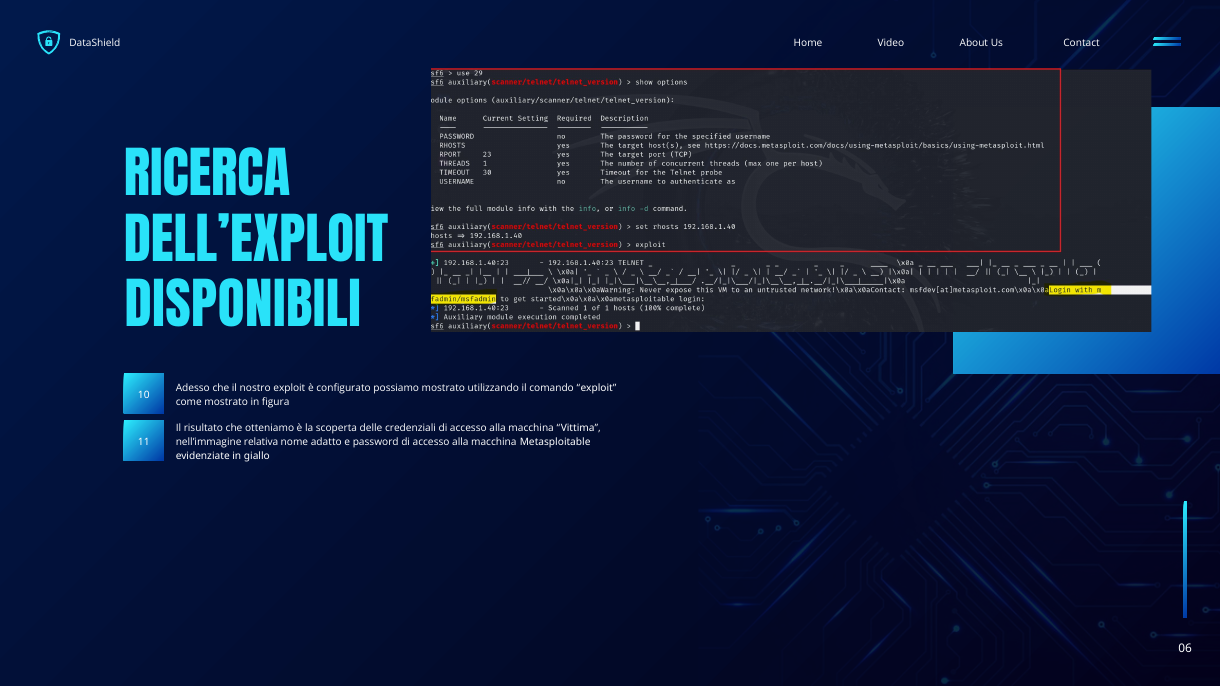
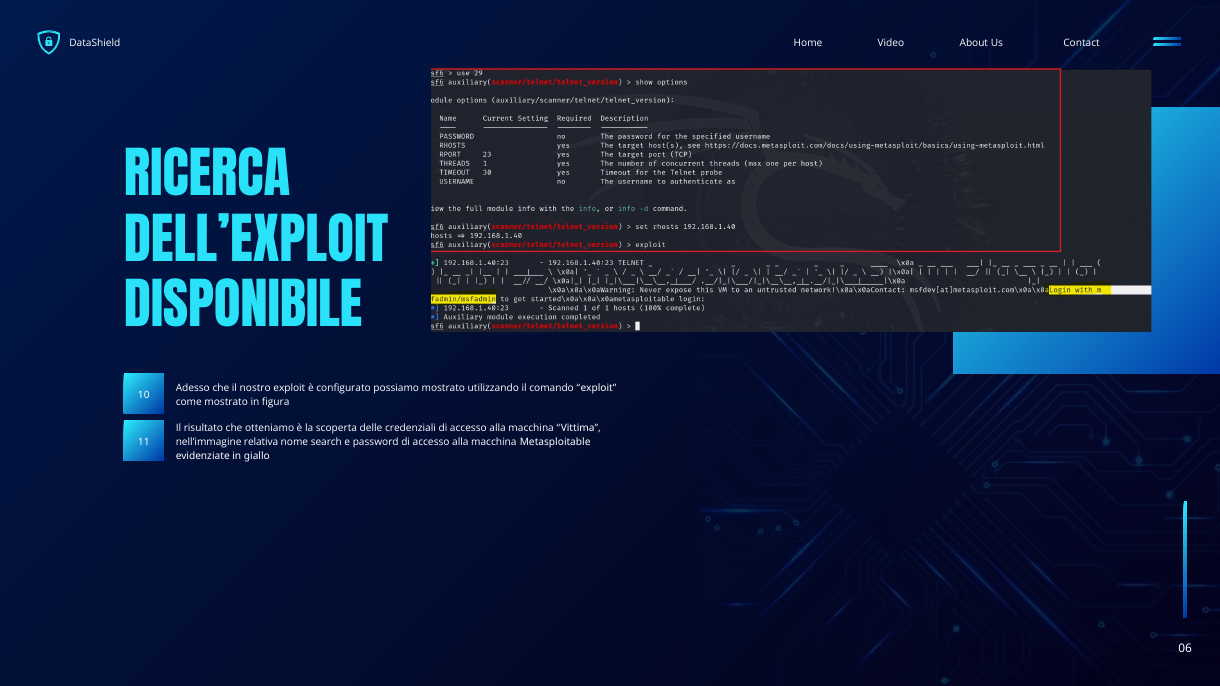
DISPONIBILI: DISPONIBILI -> DISPONIBILE
adatto: adatto -> search
